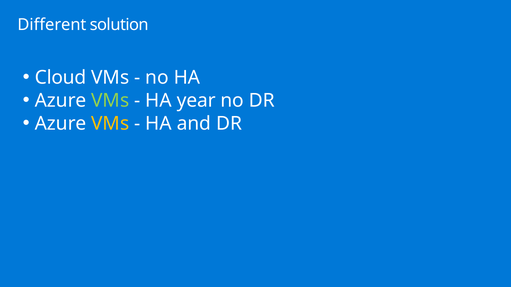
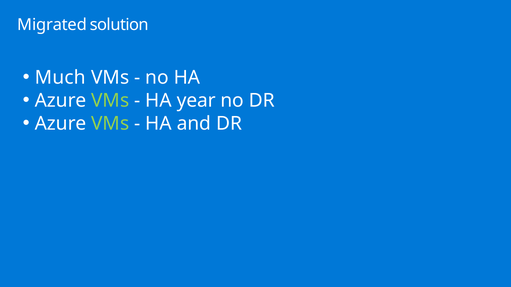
Different: Different -> Migrated
Cloud: Cloud -> Much
VMs at (110, 124) colour: yellow -> light green
